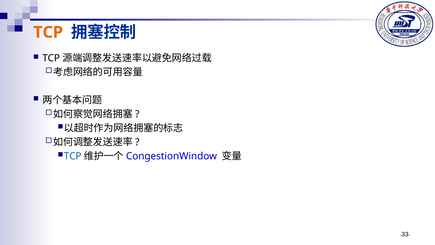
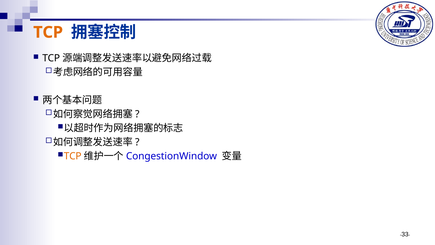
TCP at (73, 156) colour: blue -> orange
